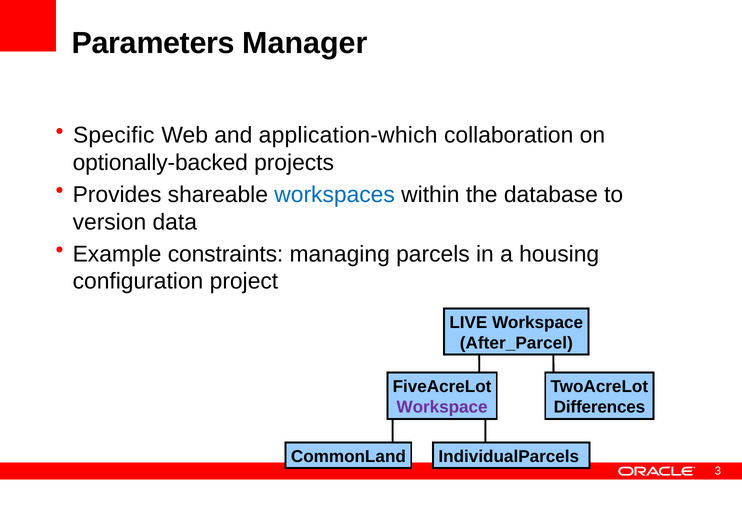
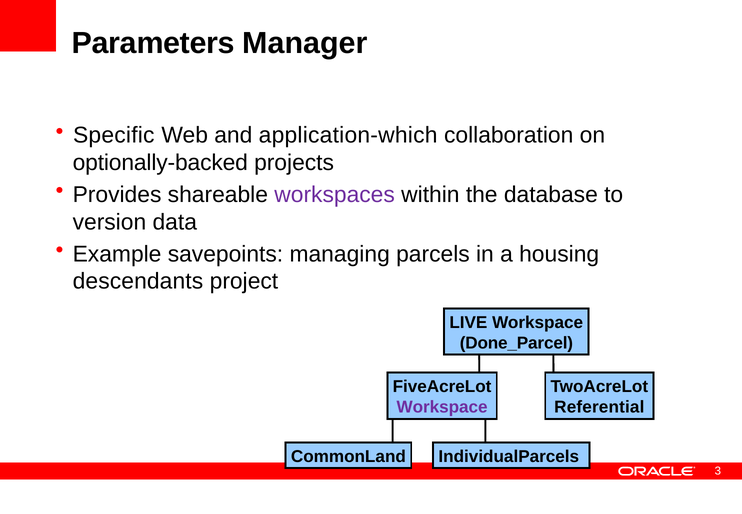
workspaces colour: blue -> purple
constraints: constraints -> savepoints
configuration: configuration -> descendants
After_Parcel: After_Parcel -> Done_Parcel
Differences: Differences -> Referential
